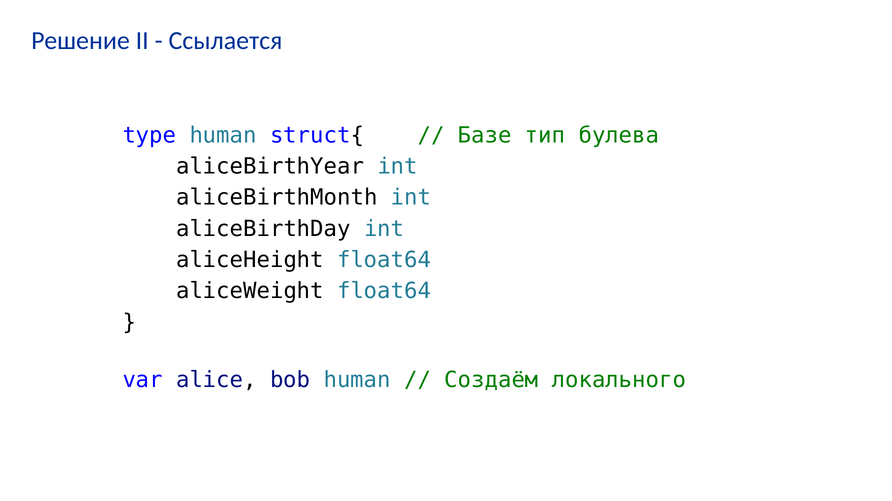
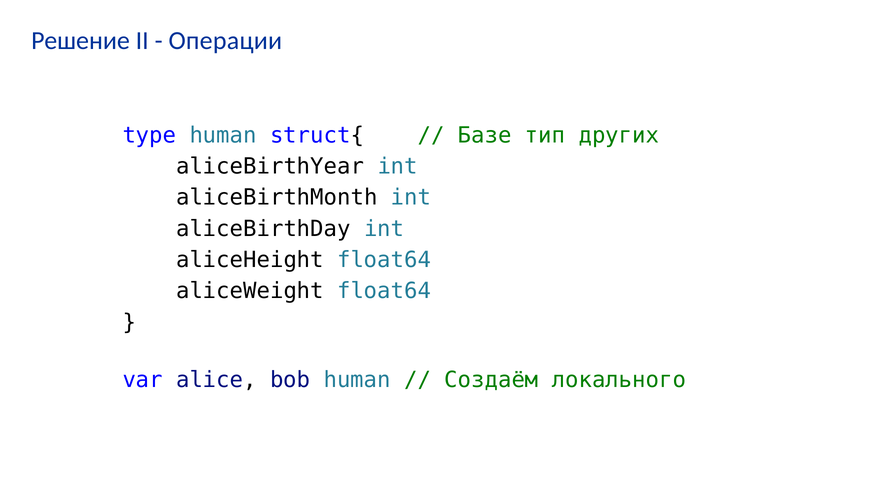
Ссылается: Ссылается -> Операции
булева: булева -> других
